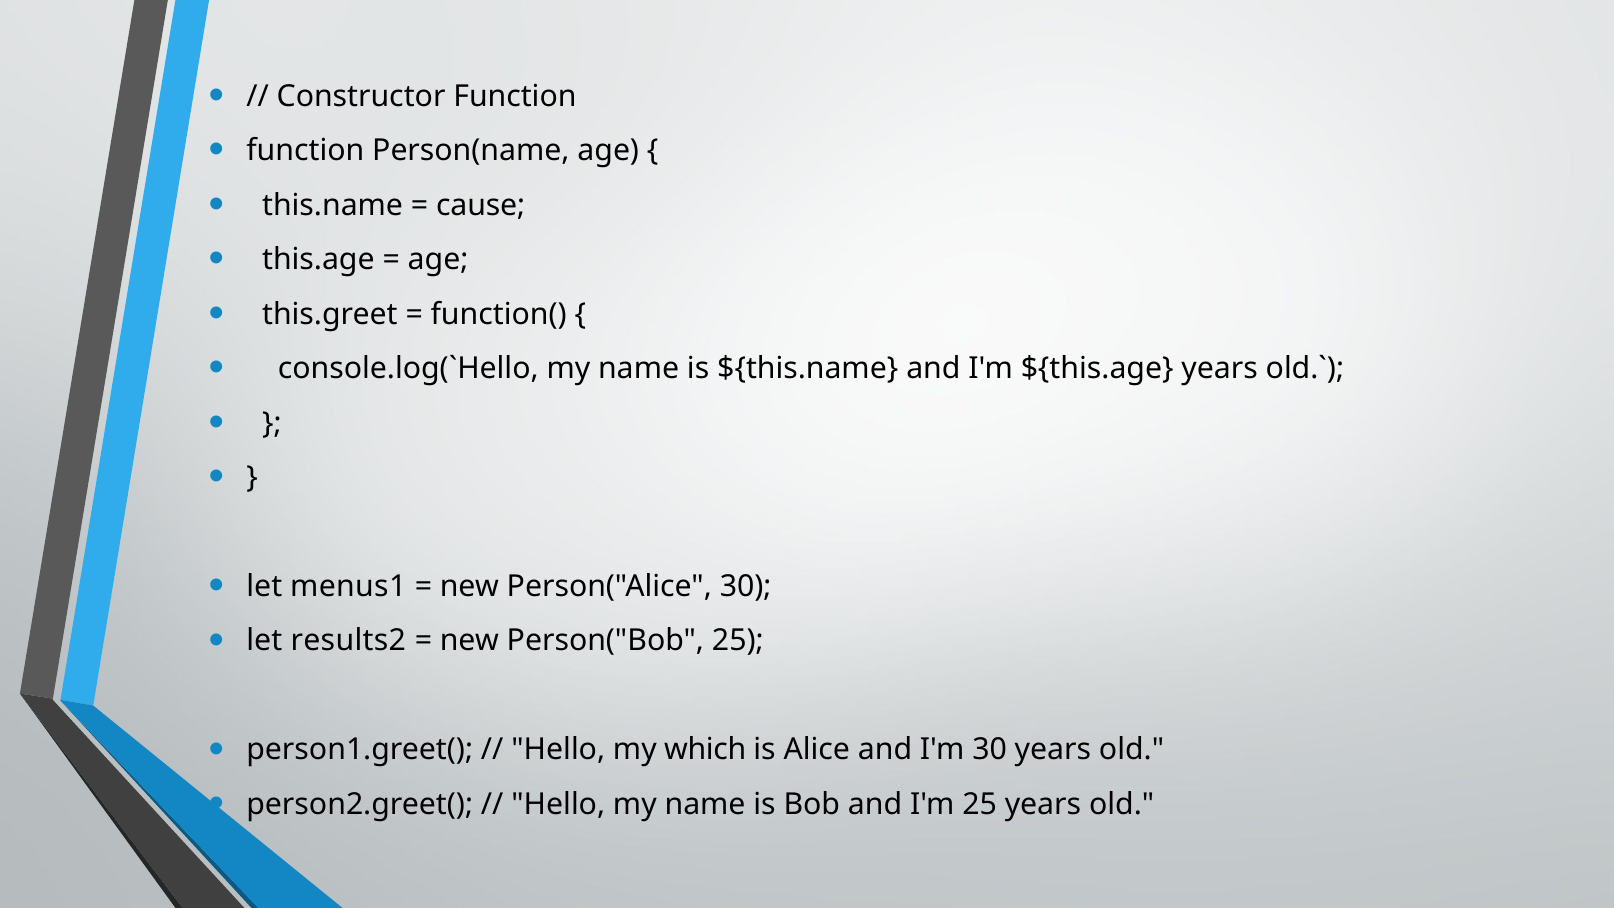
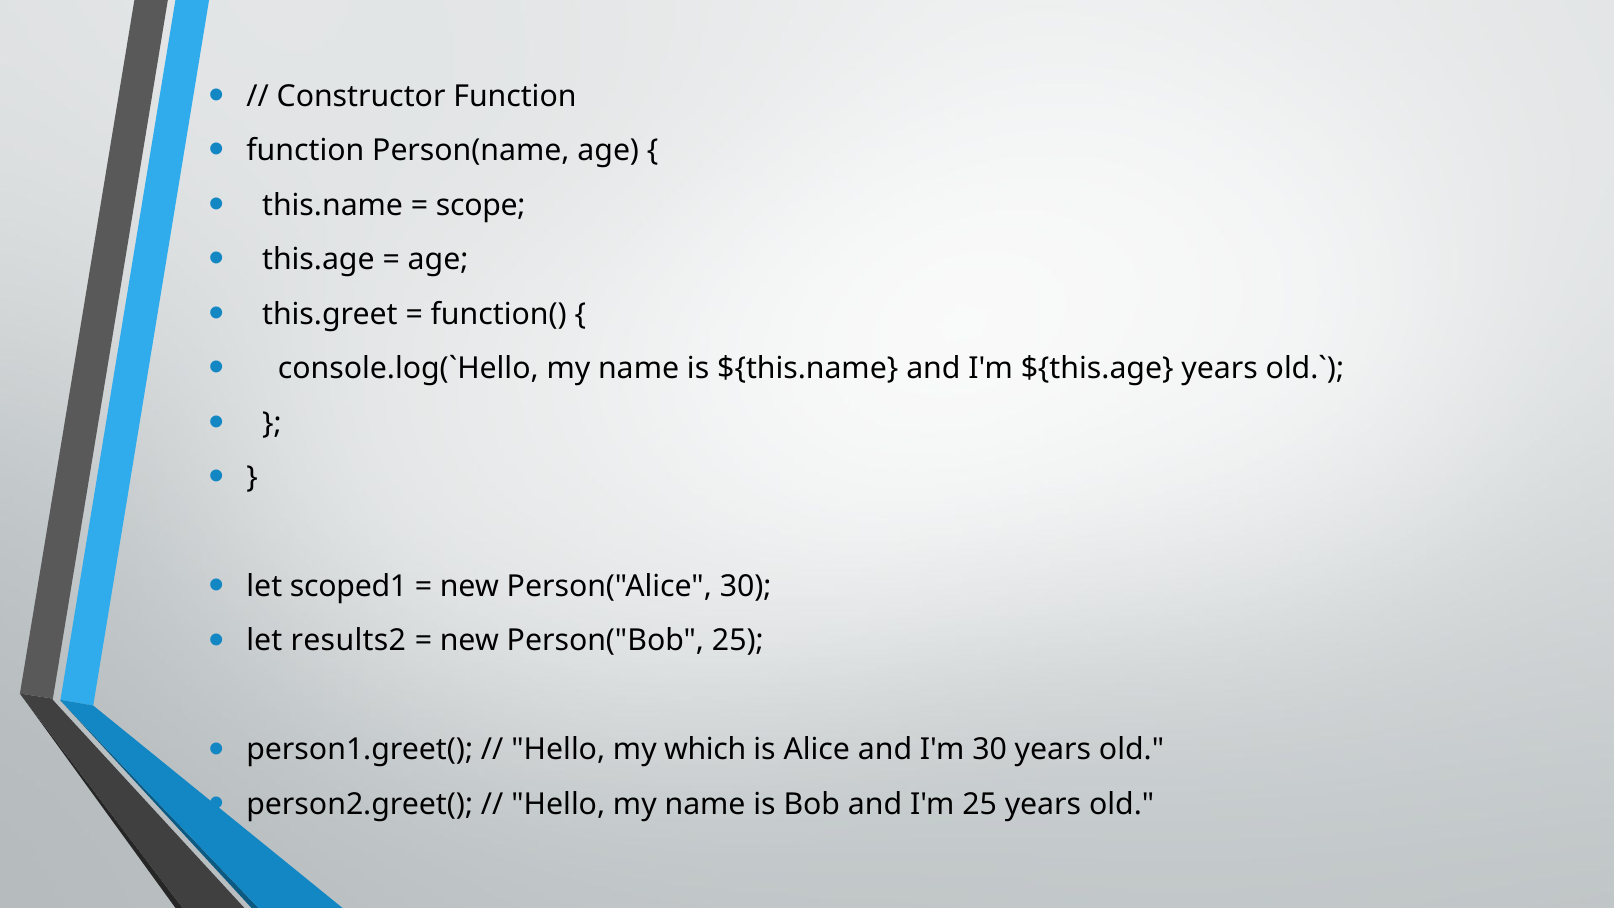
cause: cause -> scope
menus1: menus1 -> scoped1
